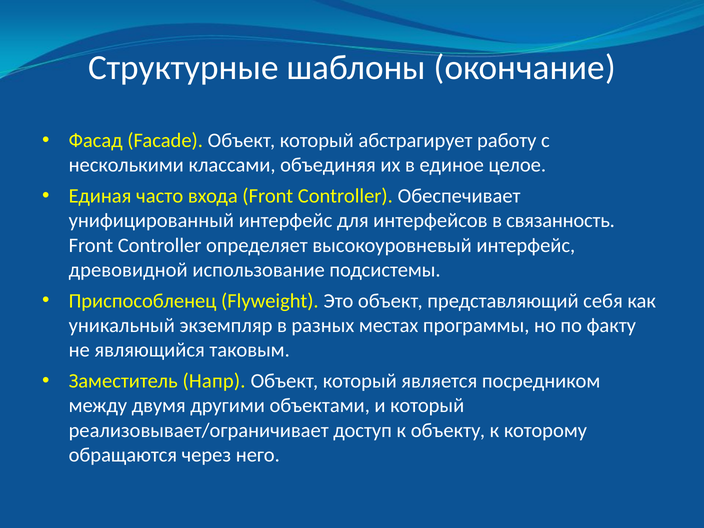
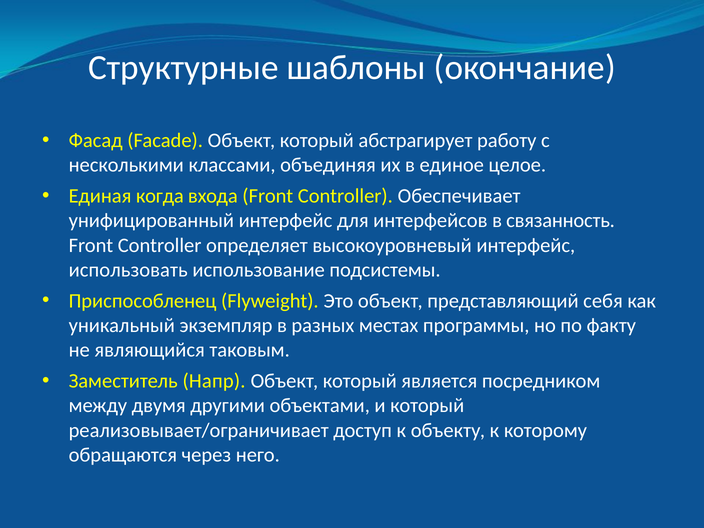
часто: часто -> когда
древовидной: древовидной -> использовать
